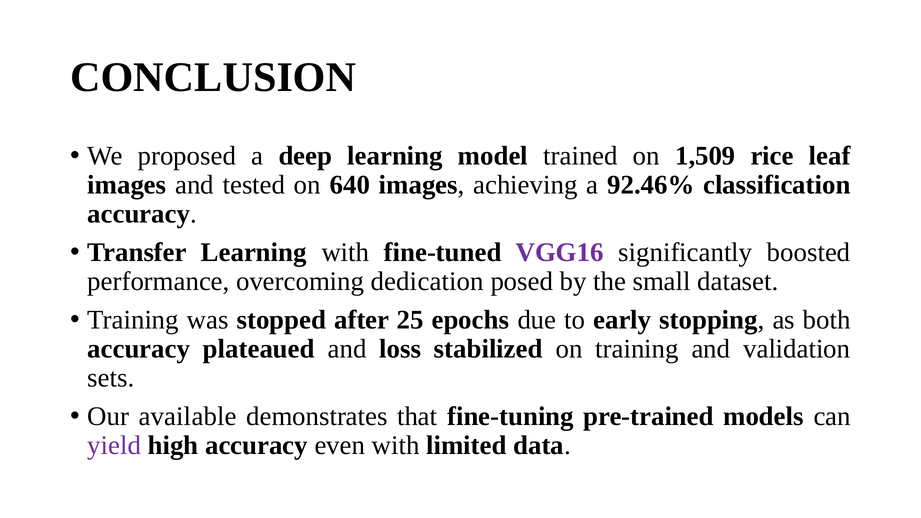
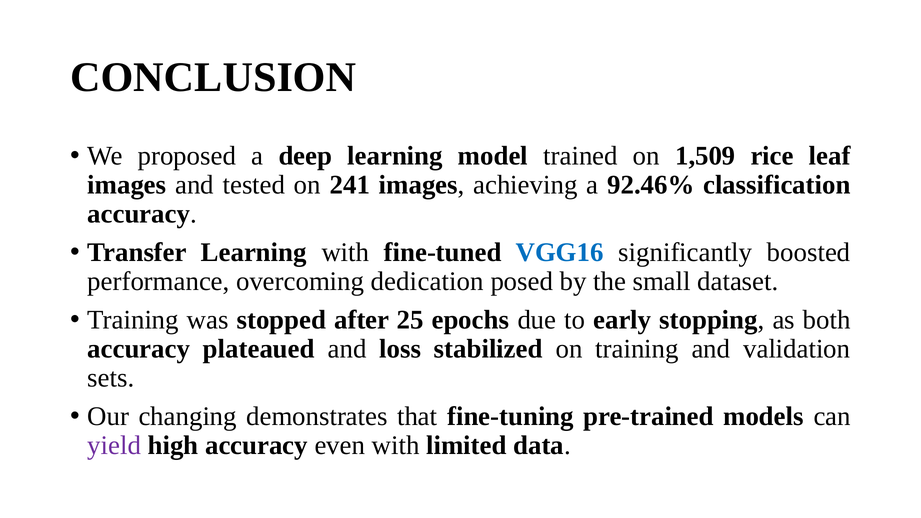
640: 640 -> 241
VGG16 colour: purple -> blue
available: available -> changing
